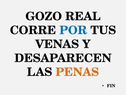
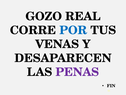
PENAS colour: orange -> purple
